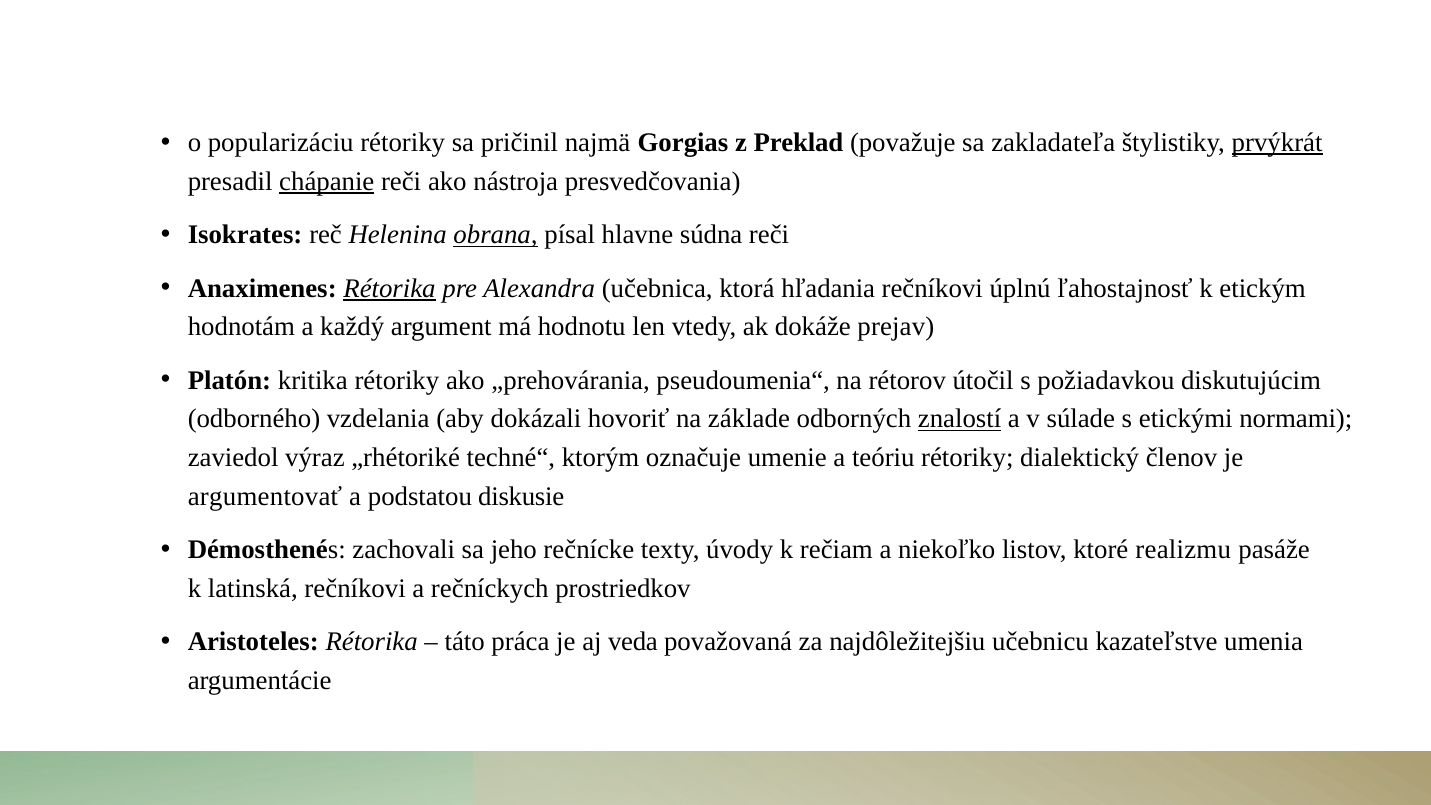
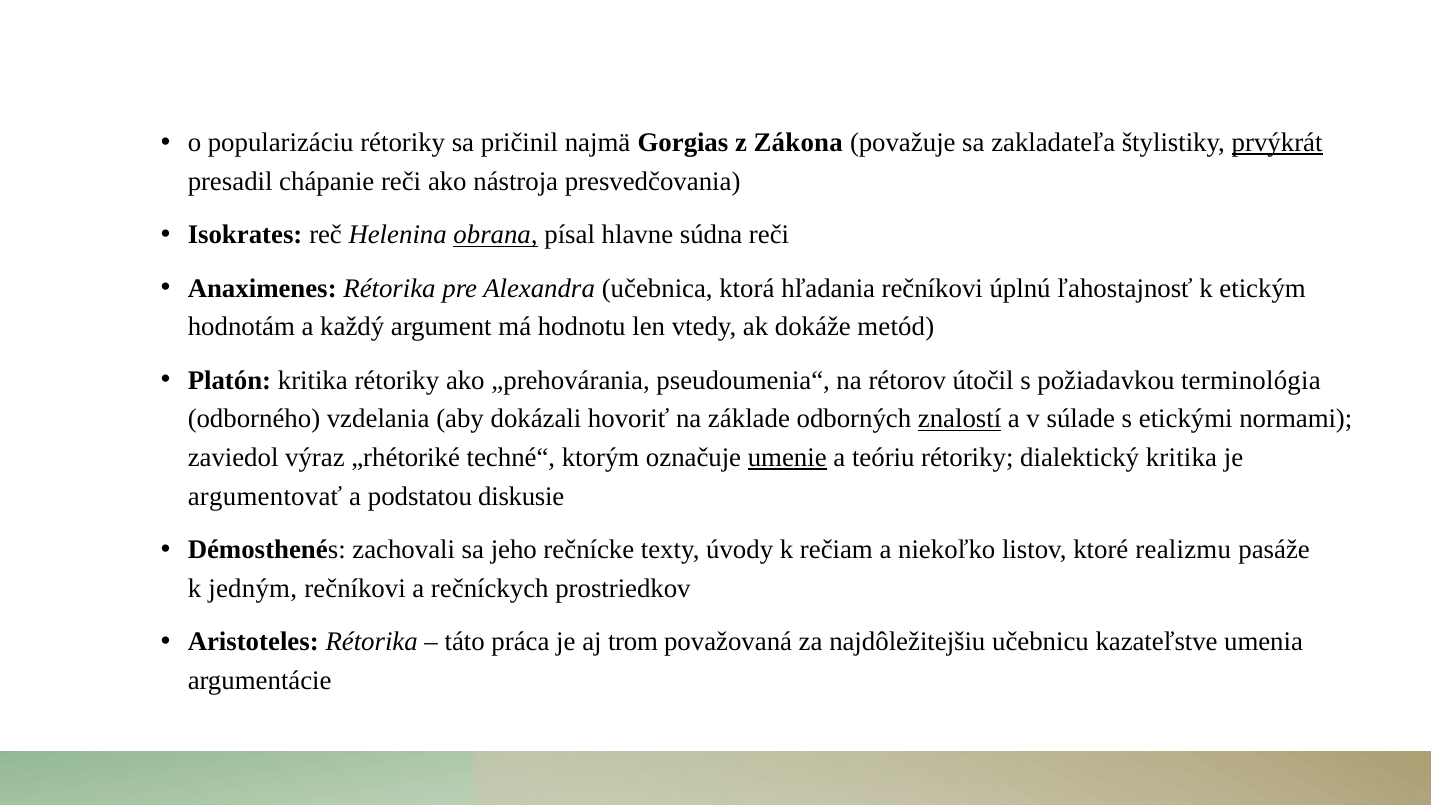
Preklad: Preklad -> Zákona
chápanie underline: present -> none
Rétorika at (390, 288) underline: present -> none
prejav: prejav -> metód
diskutujúcim: diskutujúcim -> terminológia
umenie underline: none -> present
dialektický členov: členov -> kritika
latinská: latinská -> jedným
veda: veda -> trom
